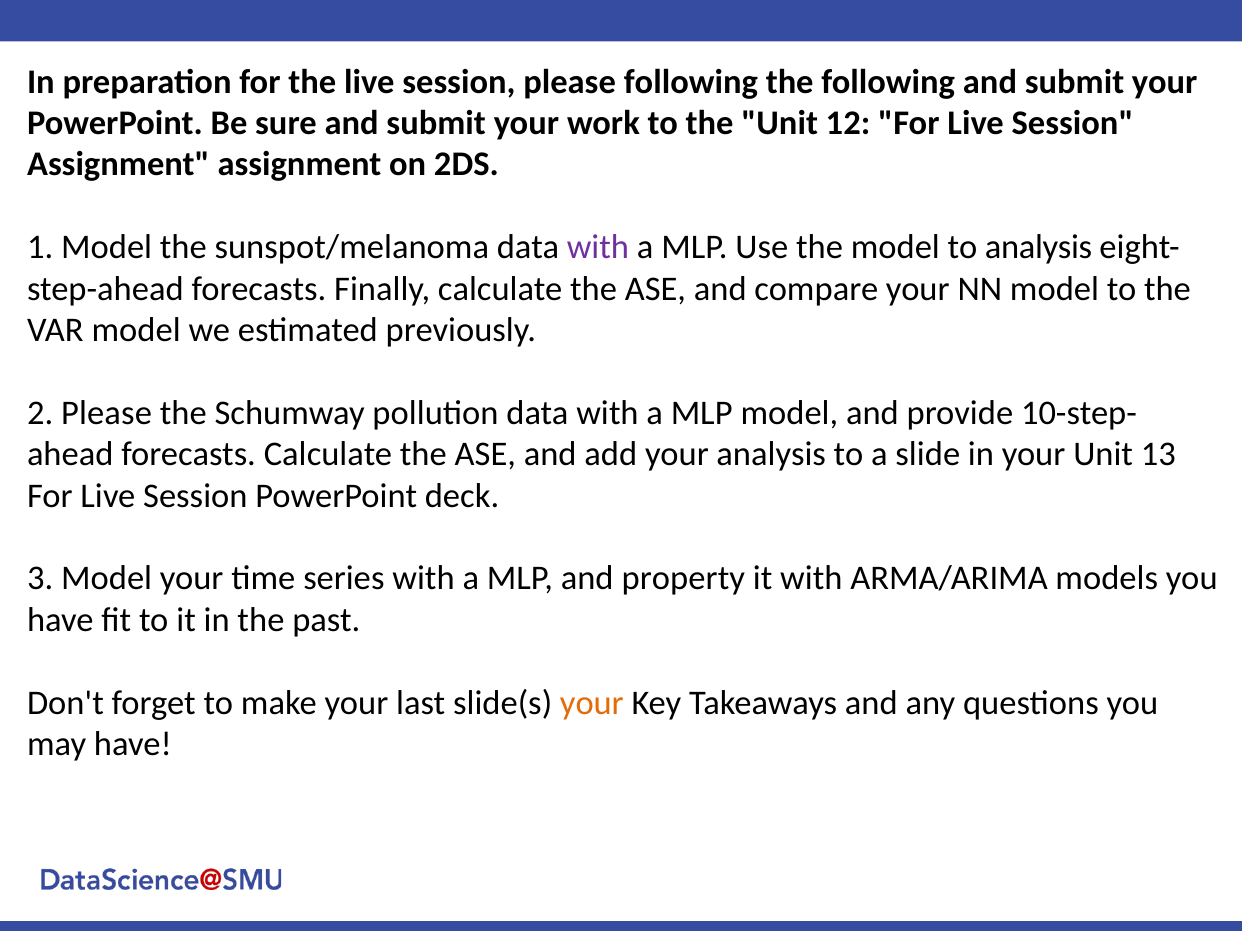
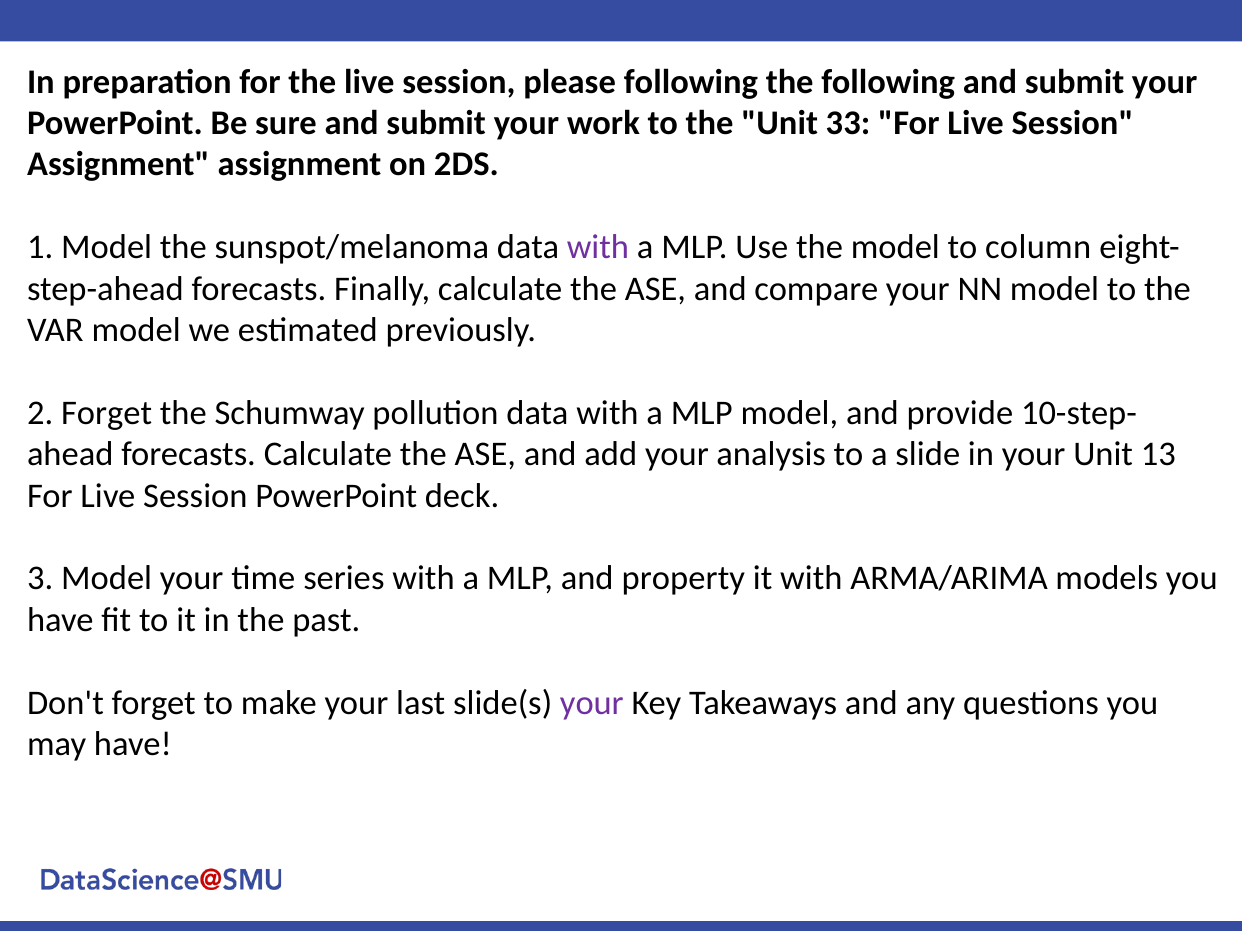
12: 12 -> 33
to analysis: analysis -> column
2 Please: Please -> Forget
your at (592, 703) colour: orange -> purple
